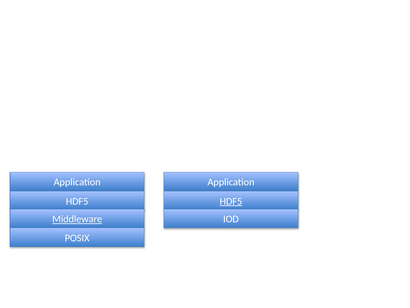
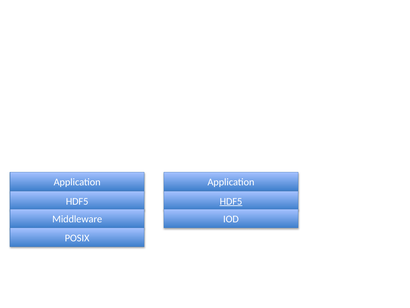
Middleware underline: present -> none
